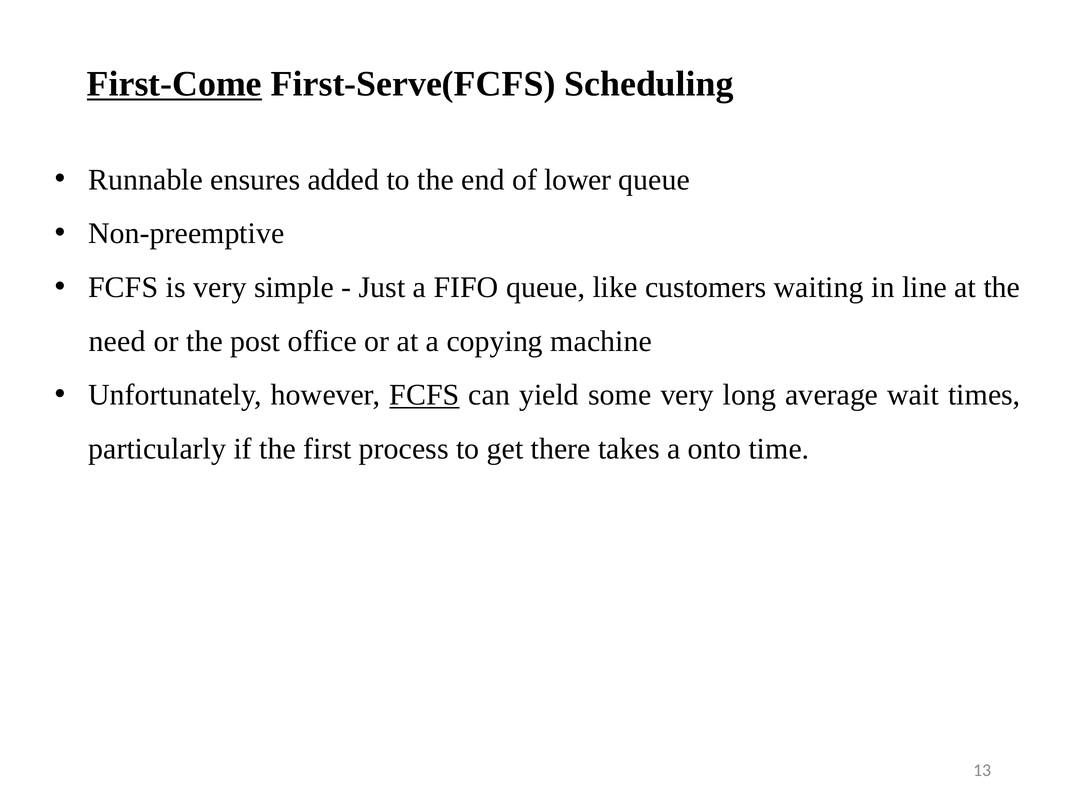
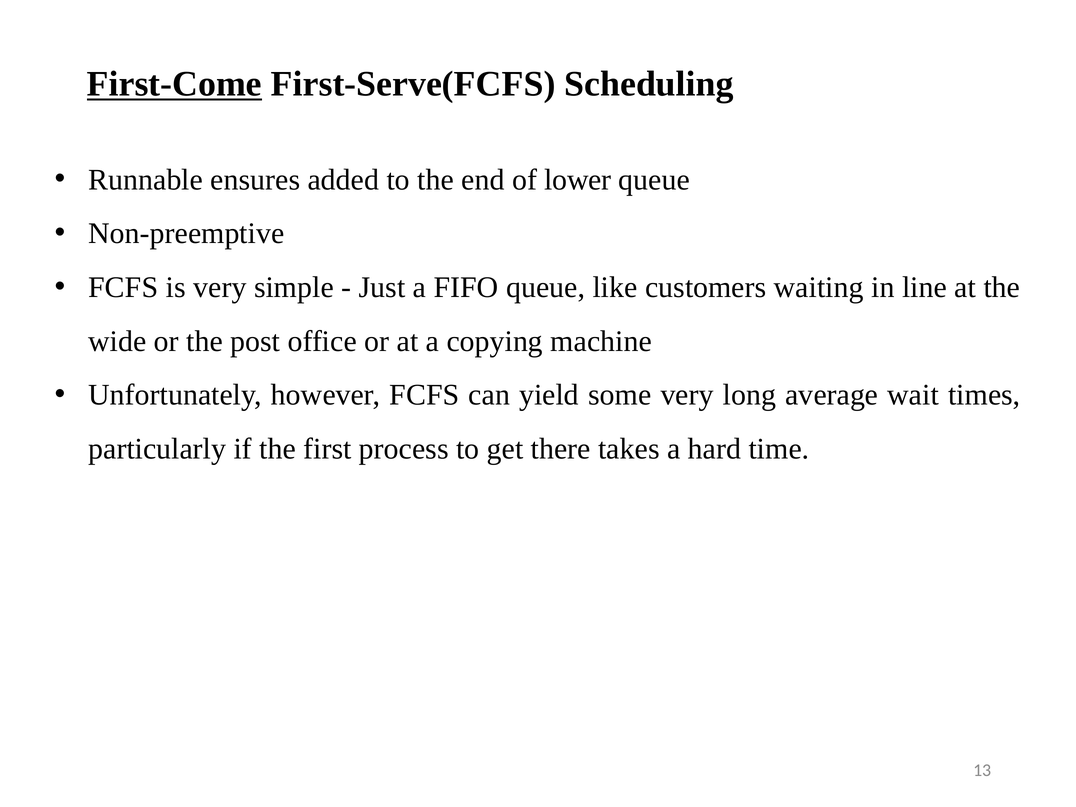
need: need -> wide
FCFS at (424, 395) underline: present -> none
onto: onto -> hard
